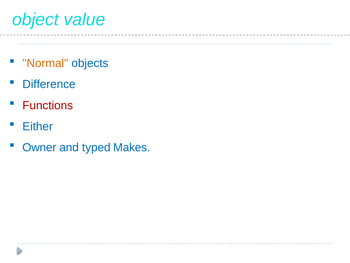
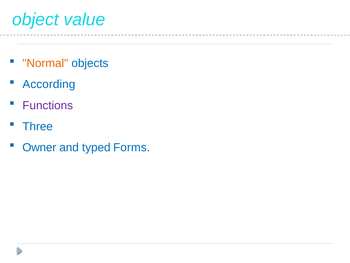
Difference: Difference -> According
Functions colour: red -> purple
Either: Either -> Three
Makes: Makes -> Forms
